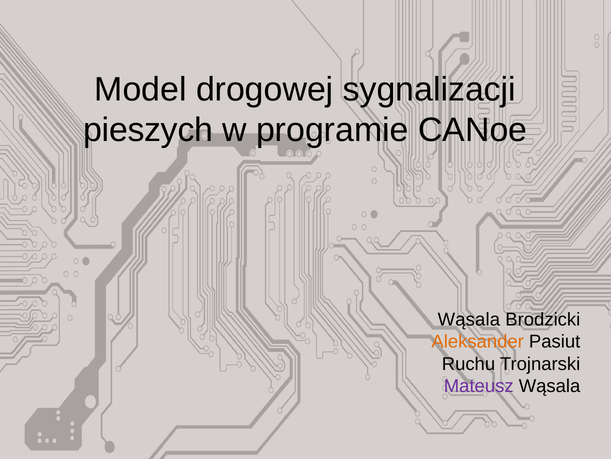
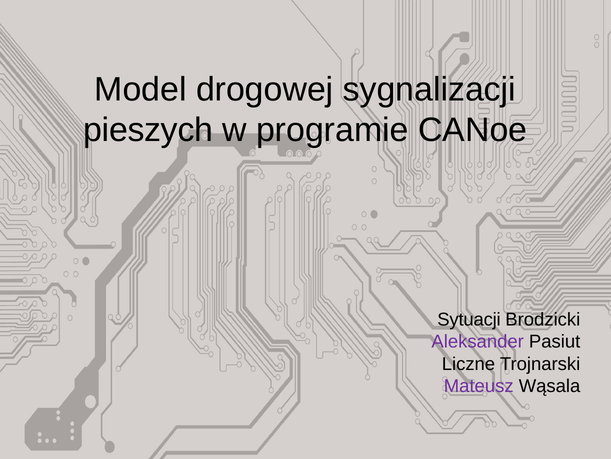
Wąsala at (469, 319): Wąsala -> Sytuacji
Aleksander colour: orange -> purple
Ruchu: Ruchu -> Liczne
